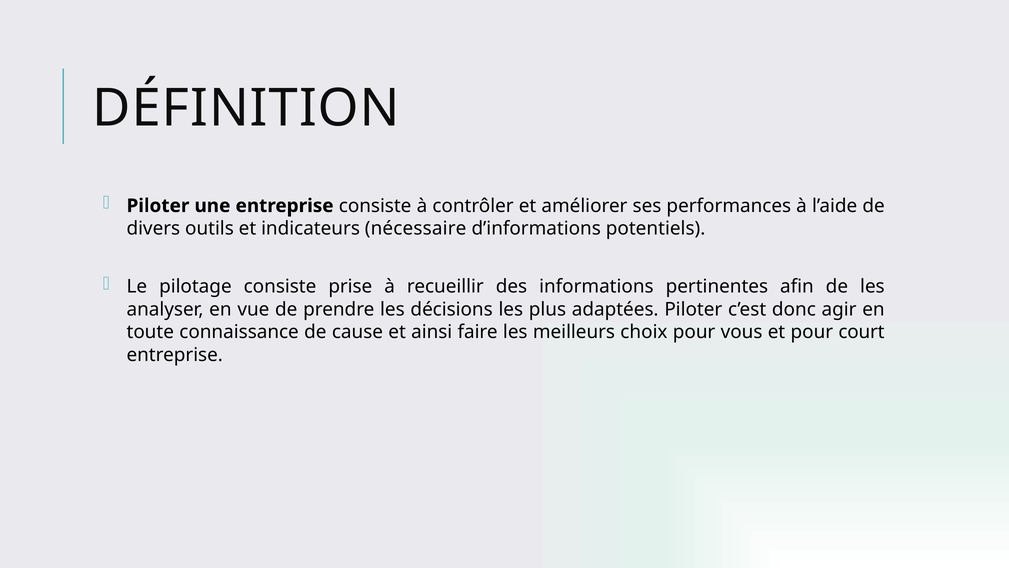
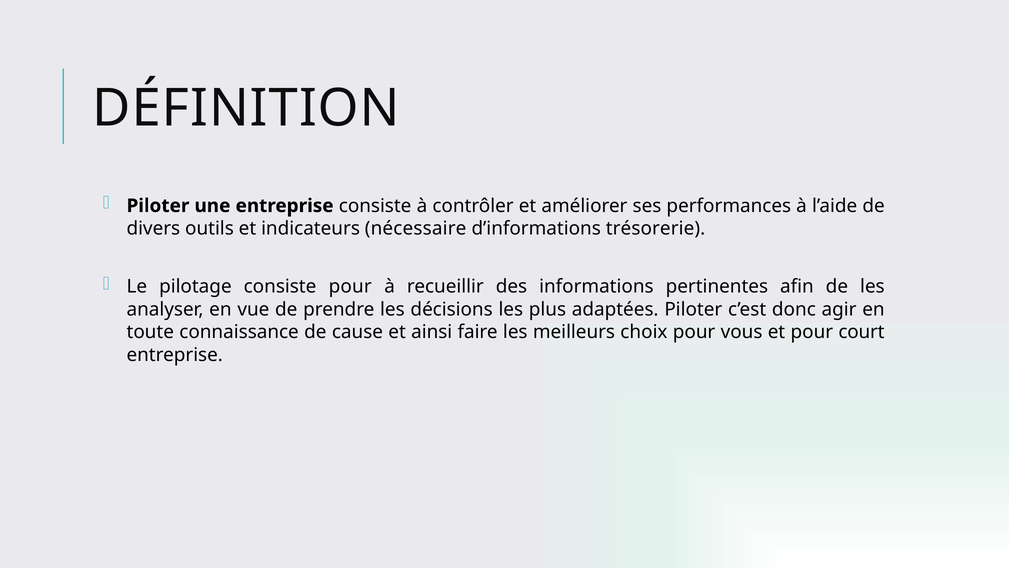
potentiels: potentiels -> trésorerie
consiste prise: prise -> pour
